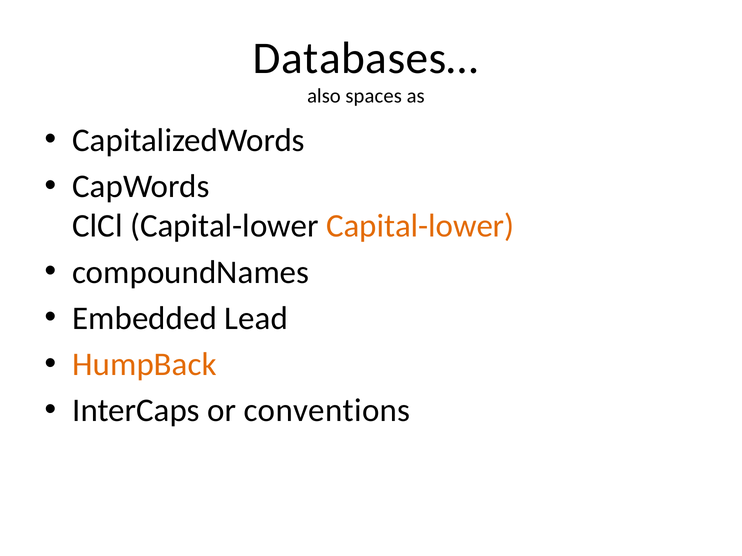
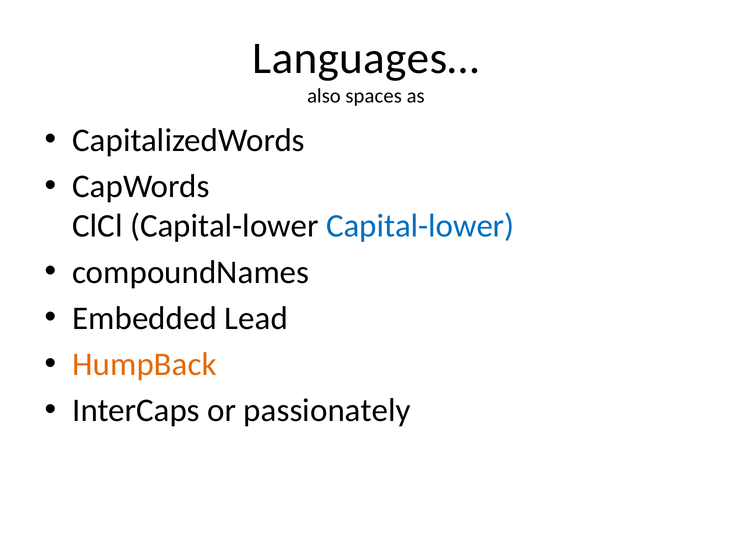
Databases…: Databases… -> Languages…
Capital-lower at (420, 226) colour: orange -> blue
conventions: conventions -> passionately
